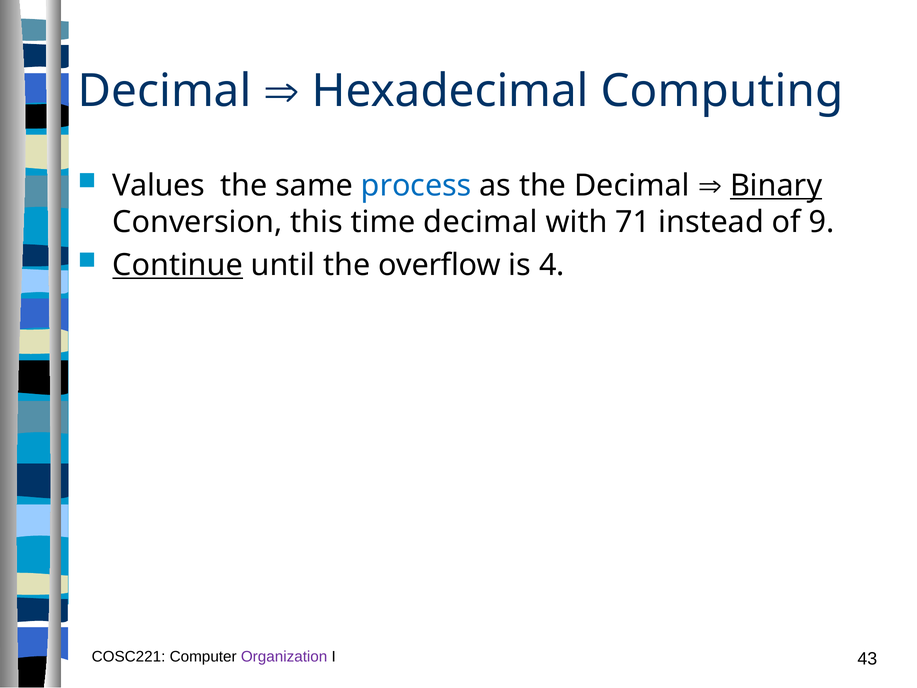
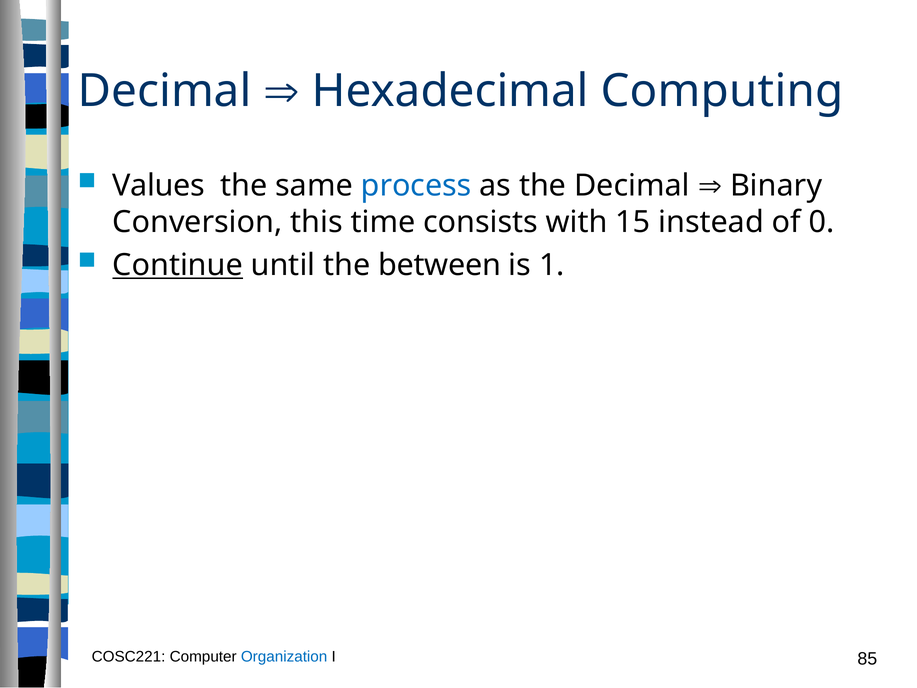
Binary underline: present -> none
time decimal: decimal -> consists
71: 71 -> 15
9: 9 -> 0
overflow: overflow -> between
4: 4 -> 1
Organization colour: purple -> blue
43: 43 -> 85
